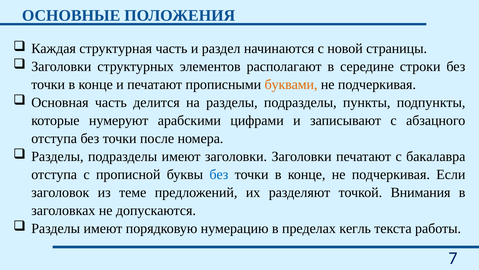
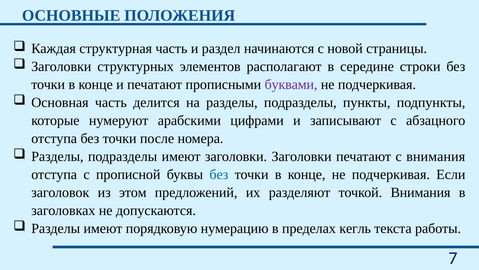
буквами colour: orange -> purple
с бакалавра: бакалавра -> внимания
теме: теме -> этом
